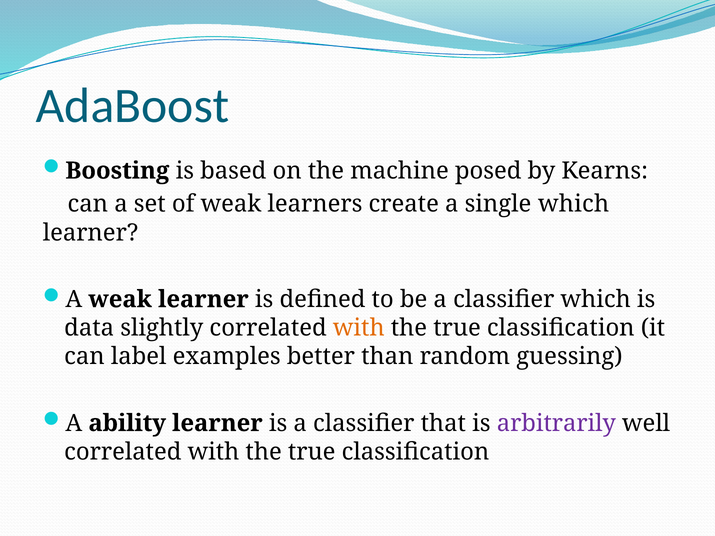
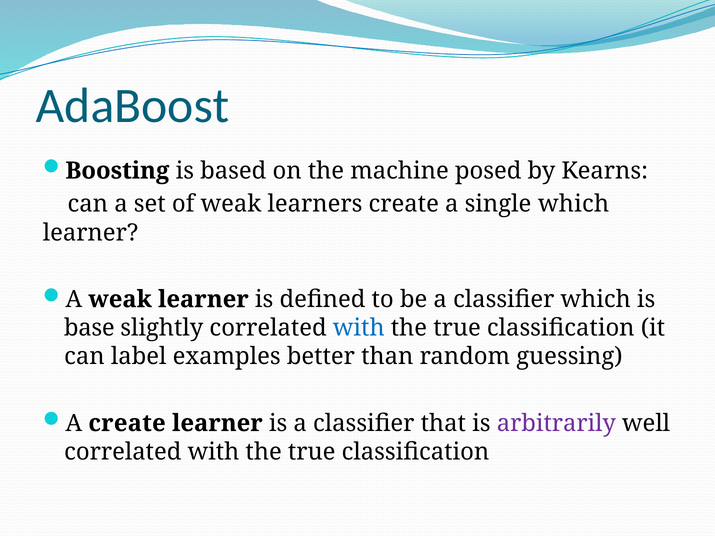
data: data -> base
with at (359, 328) colour: orange -> blue
A ability: ability -> create
